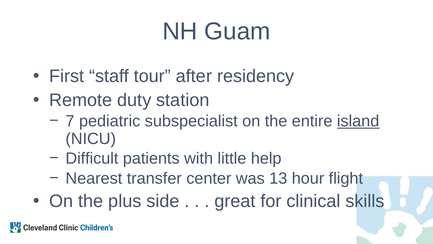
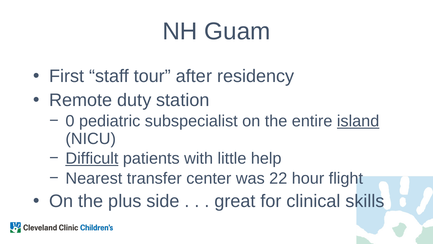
7: 7 -> 0
Difficult underline: none -> present
13: 13 -> 22
